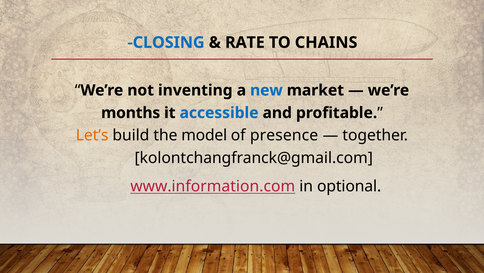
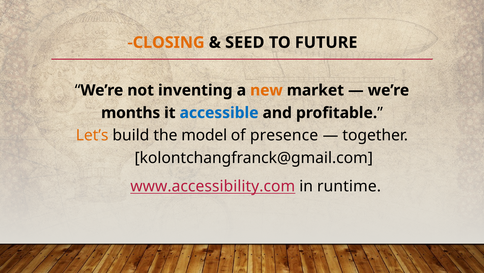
CLOSING colour: blue -> orange
RATE: RATE -> SEED
CHAINS: CHAINS -> FUTURE
new colour: blue -> orange
www.information.com: www.information.com -> www.accessibility.com
optional: optional -> runtime
